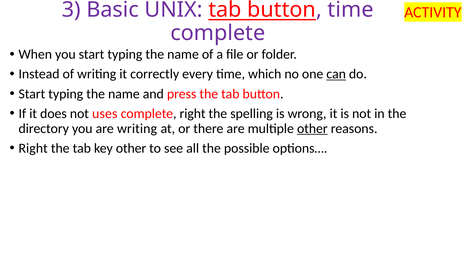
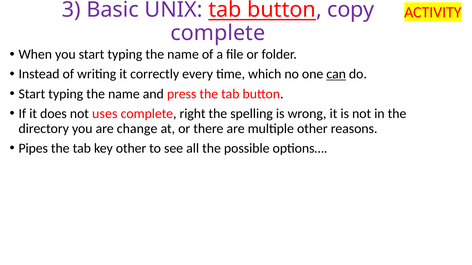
button time: time -> copy
are writing: writing -> change
other at (312, 129) underline: present -> none
Right at (33, 148): Right -> Pipes
